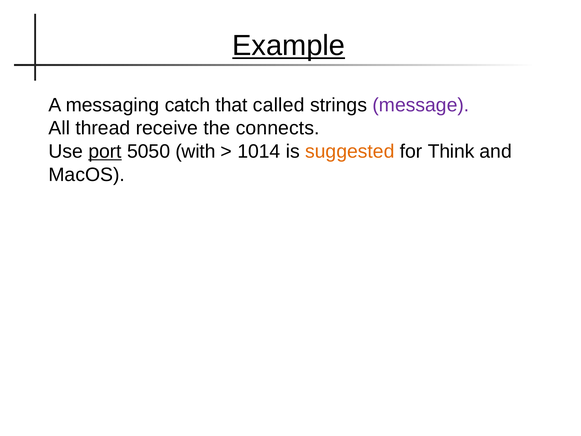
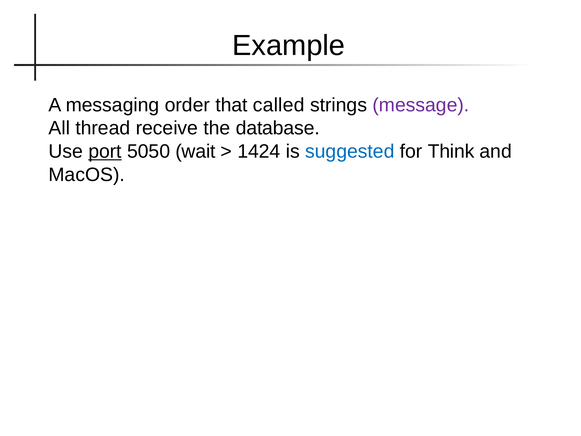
Example underline: present -> none
catch: catch -> order
connects: connects -> database
with: with -> wait
1014: 1014 -> 1424
suggested colour: orange -> blue
